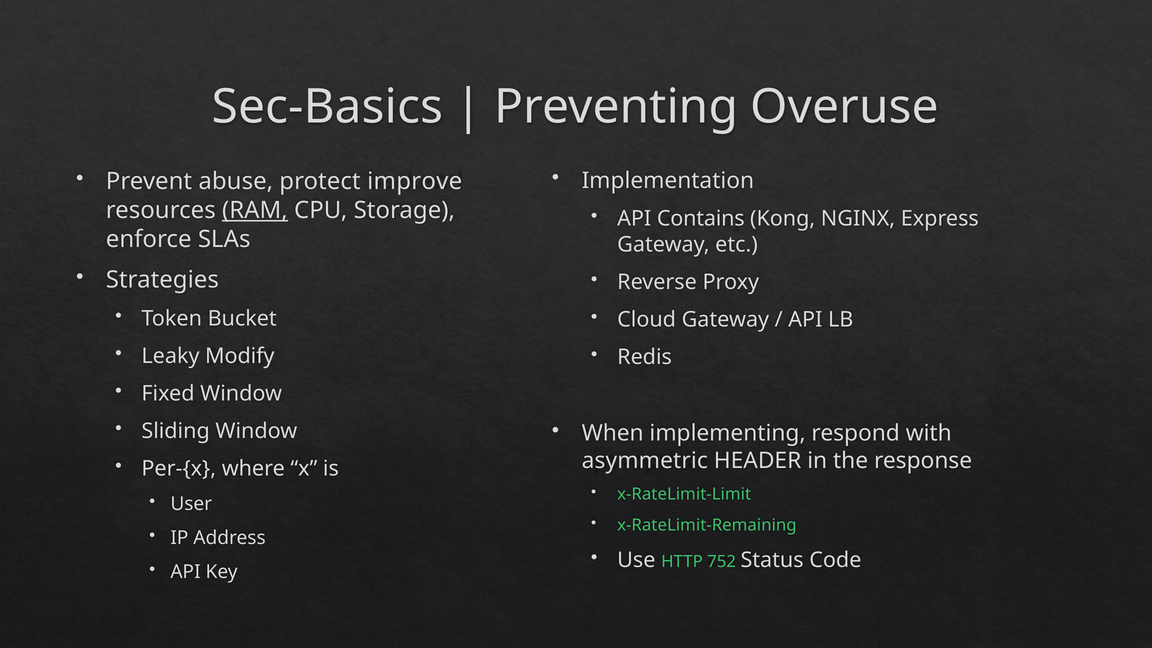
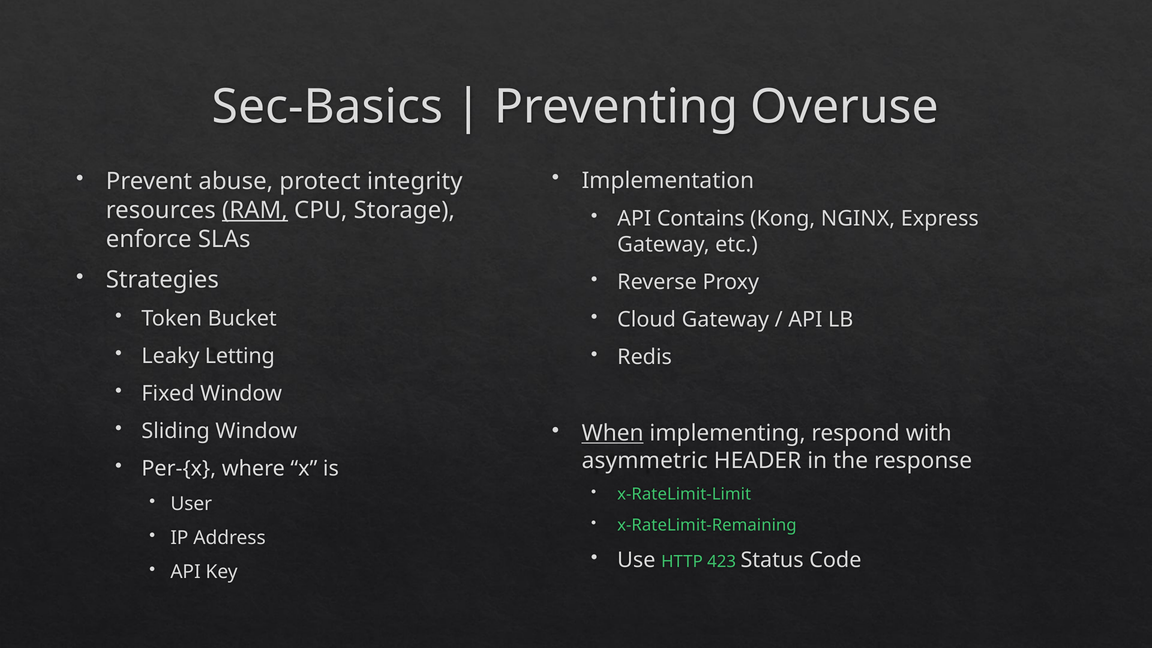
improve: improve -> integrity
Modify: Modify -> Letting
When underline: none -> present
752: 752 -> 423
